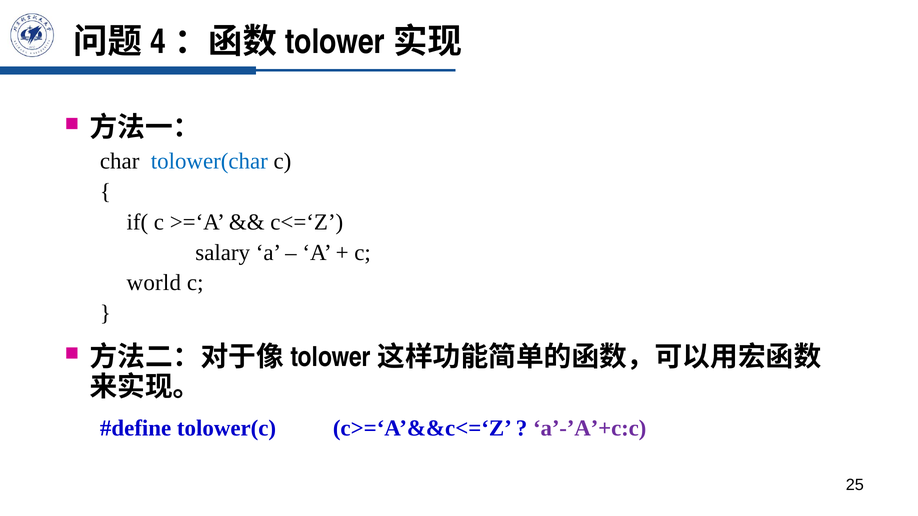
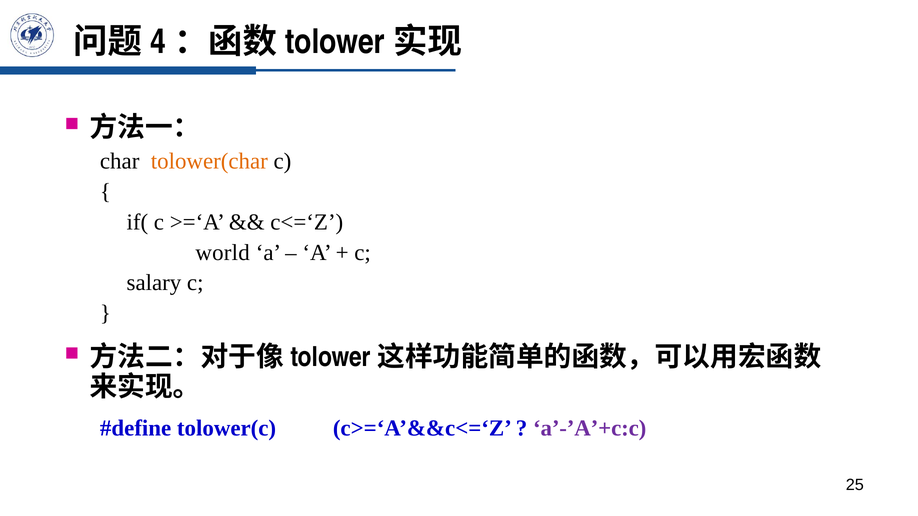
tolower(char colour: blue -> orange
salary: salary -> world
world: world -> salary
